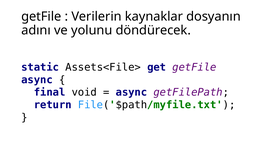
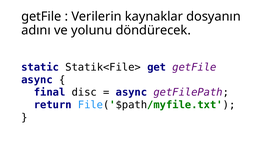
Assets<File>: Assets<File> -> Statik<File>
void: void -> disc
